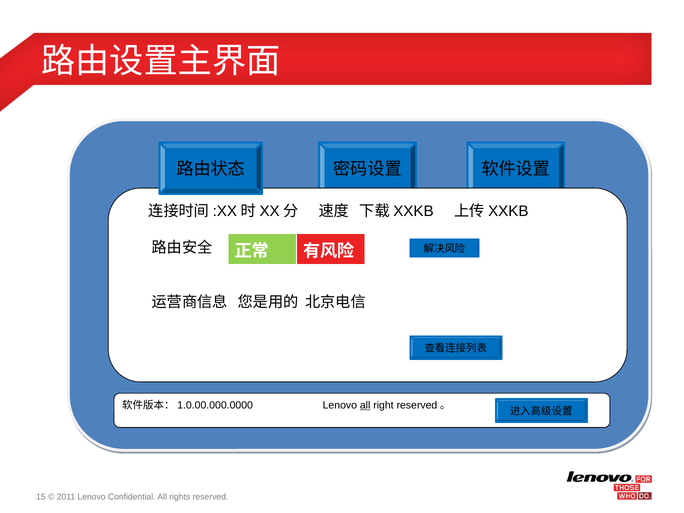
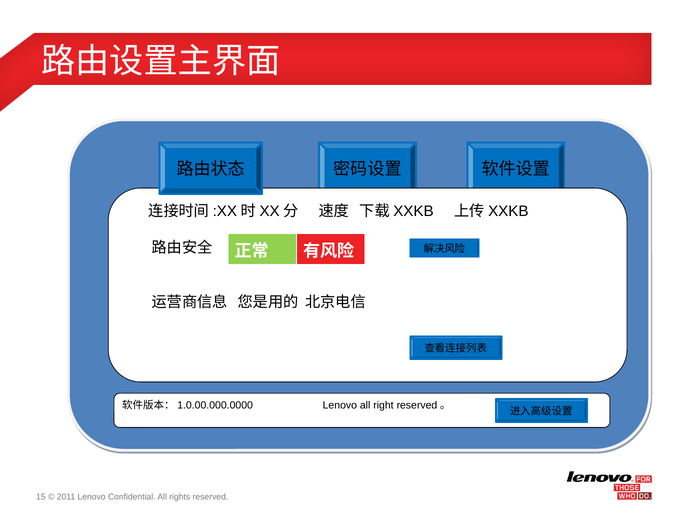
all at (365, 405) underline: present -> none
